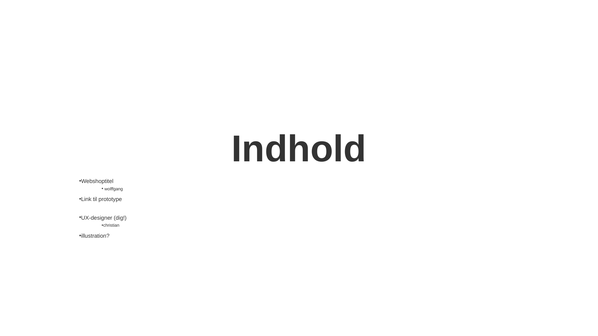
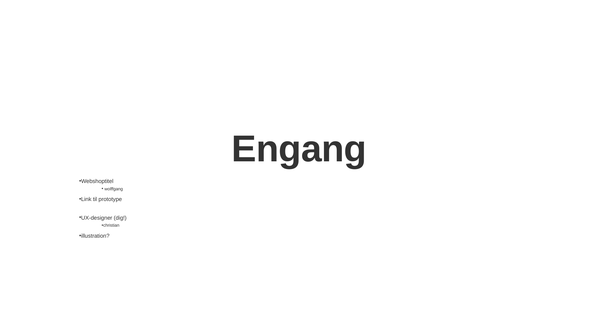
Indhold: Indhold -> Engang
